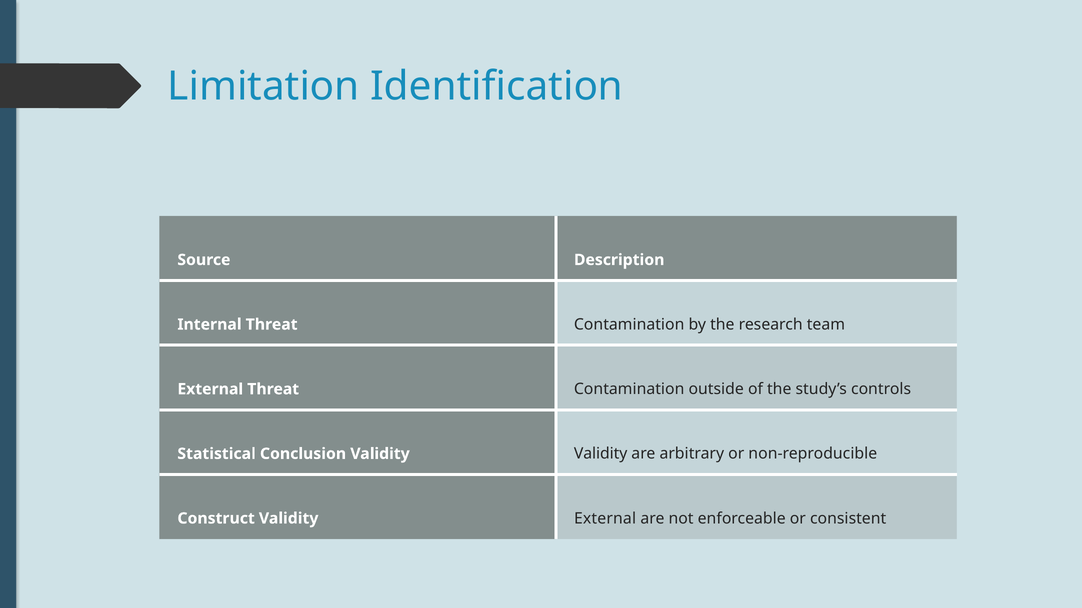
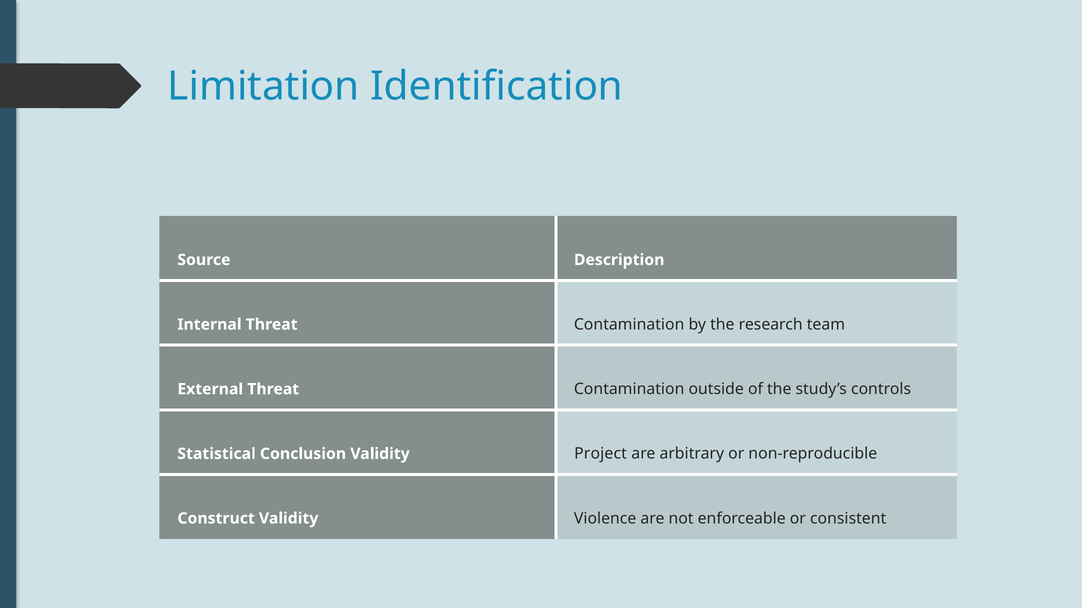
Validity Validity: Validity -> Project
Validity External: External -> Violence
